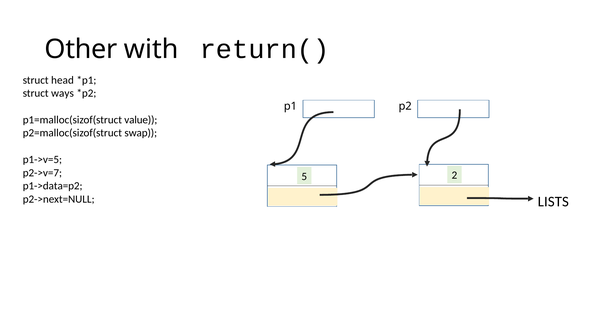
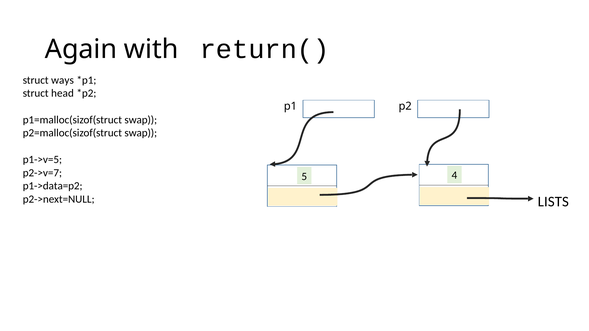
Other: Other -> Again
head: head -> ways
ways: ways -> head
p1=malloc(sizof(struct value: value -> swap
2: 2 -> 4
